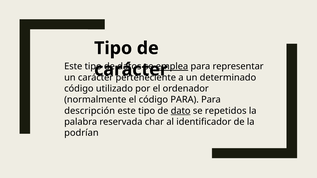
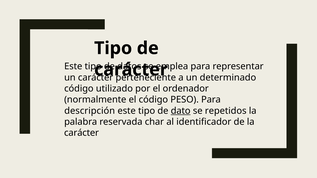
emplea underline: present -> none
código PARA: PARA -> PESO
podrían at (81, 133): podrían -> carácter
